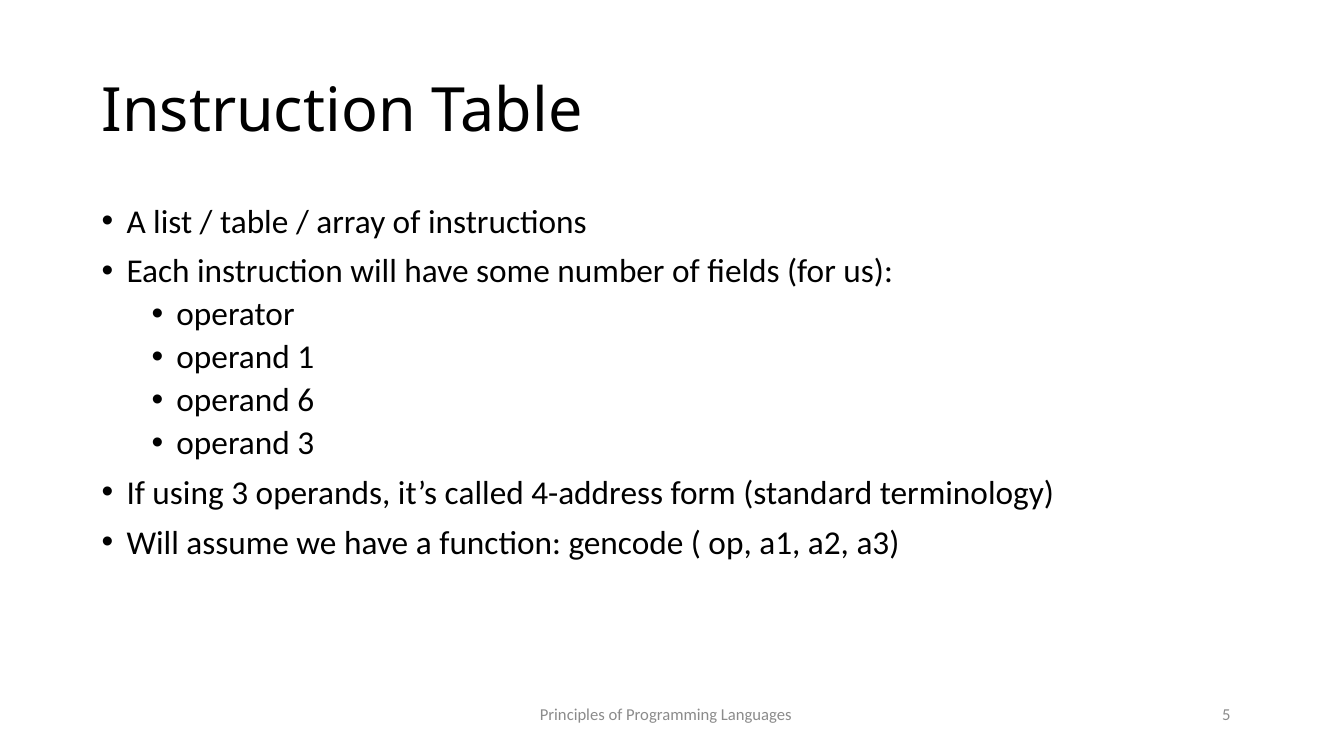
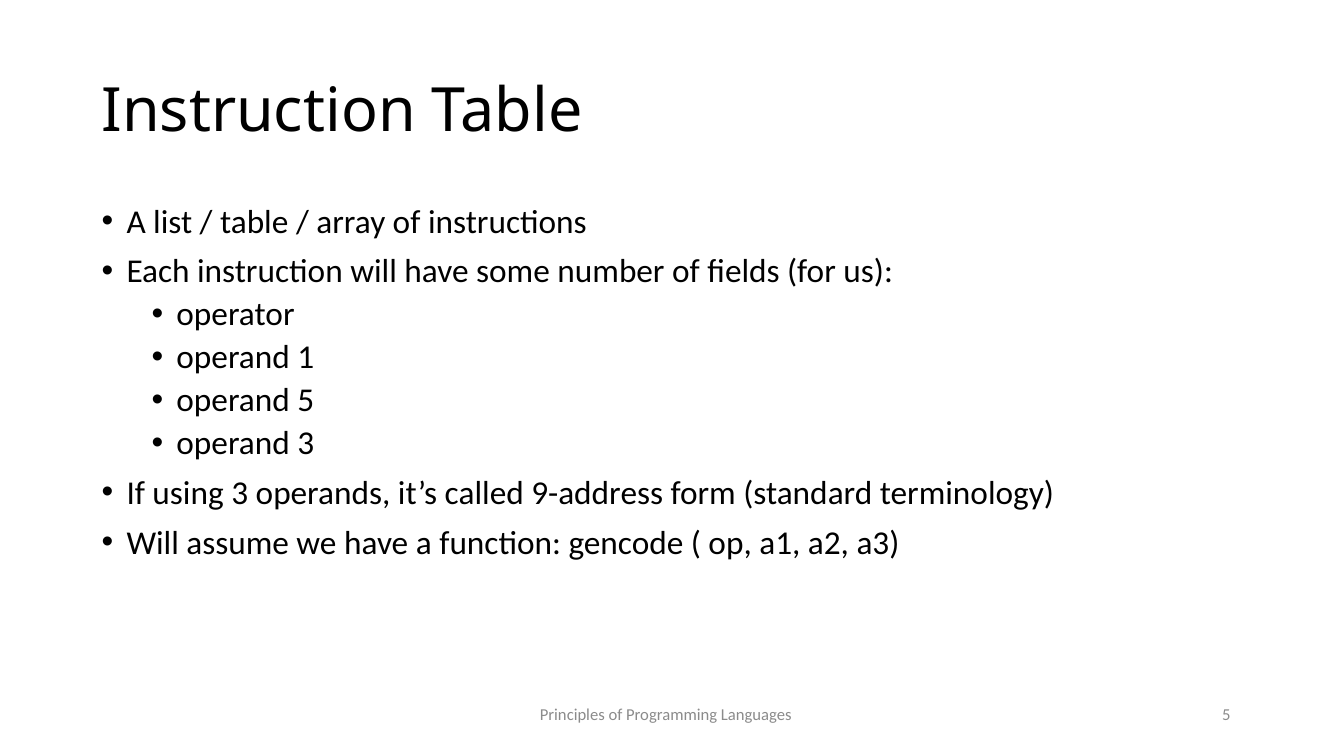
operand 6: 6 -> 5
4-address: 4-address -> 9-address
